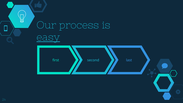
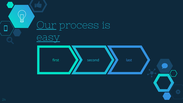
Our underline: none -> present
